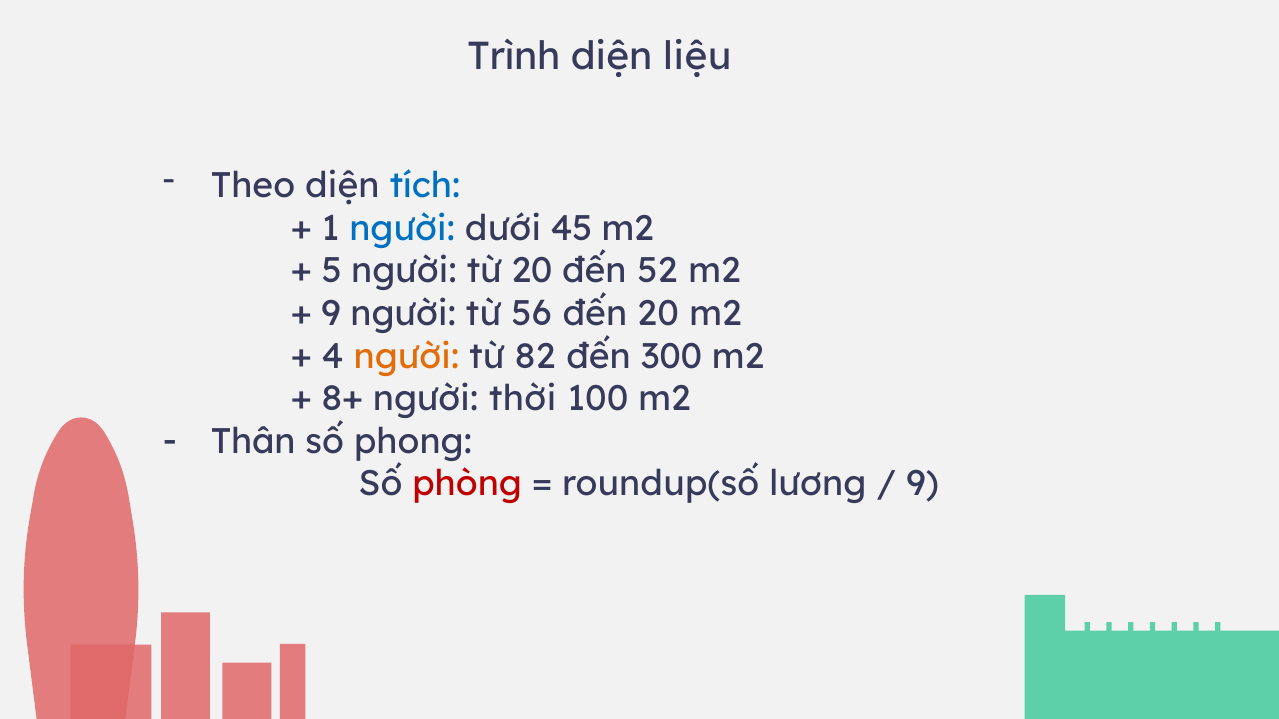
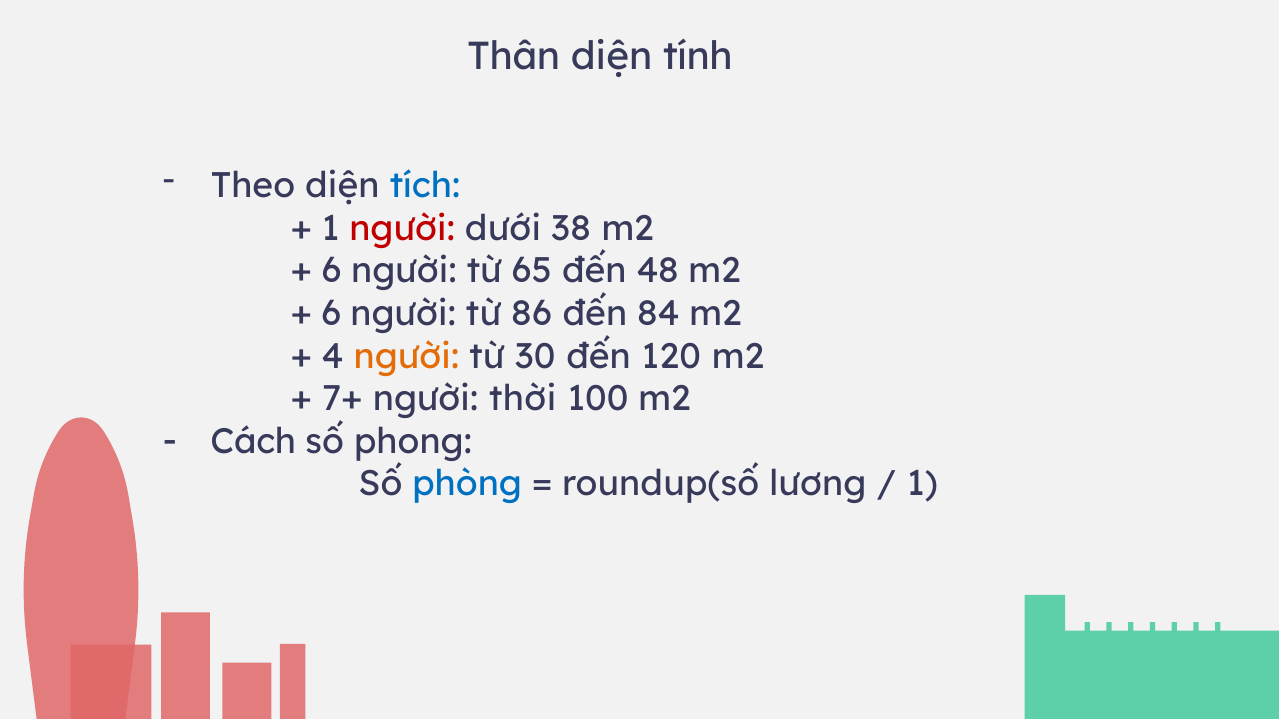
Trình: Trình -> Thân
liệu: liệu -> tính
người at (402, 229) colour: blue -> red
45: 45 -> 38
5 at (332, 271): 5 -> 6
từ 20: 20 -> 65
52: 52 -> 48
9 at (331, 314): 9 -> 6
56: 56 -> 86
đến 20: 20 -> 84
82: 82 -> 30
300: 300 -> 120
8+: 8+ -> 7+
Thân: Thân -> Cách
phòng colour: red -> blue
9 at (923, 485): 9 -> 1
